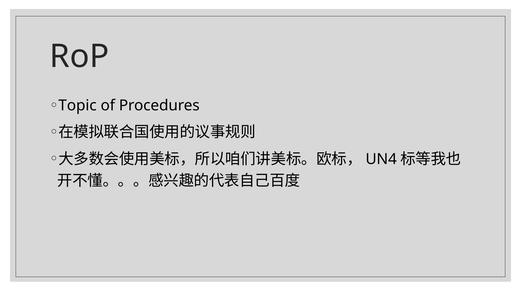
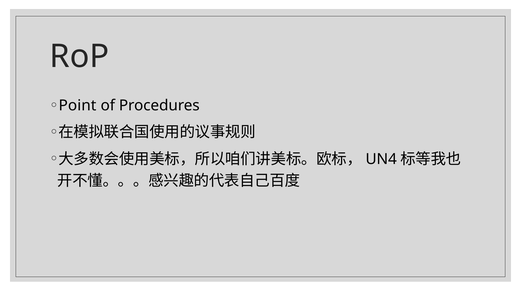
Topic: Topic -> Point
